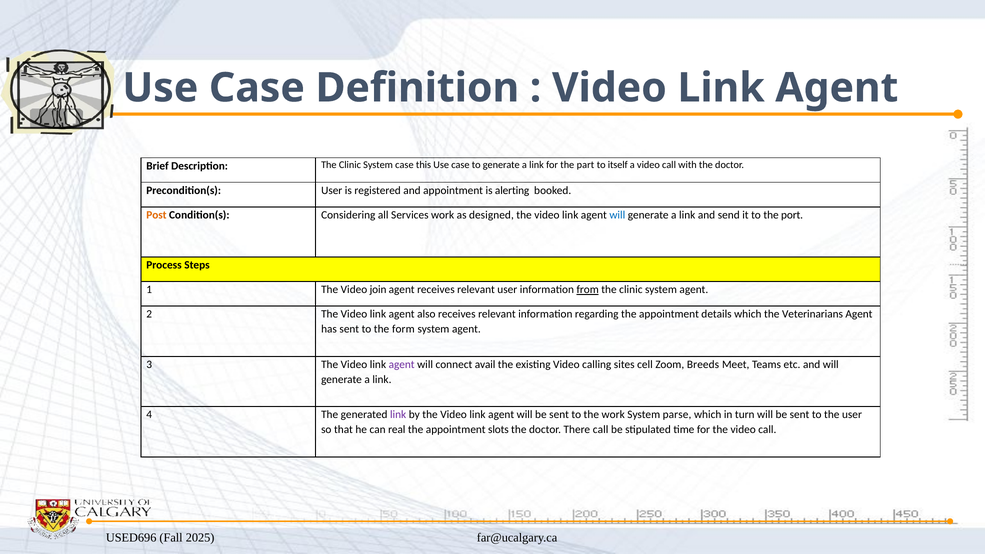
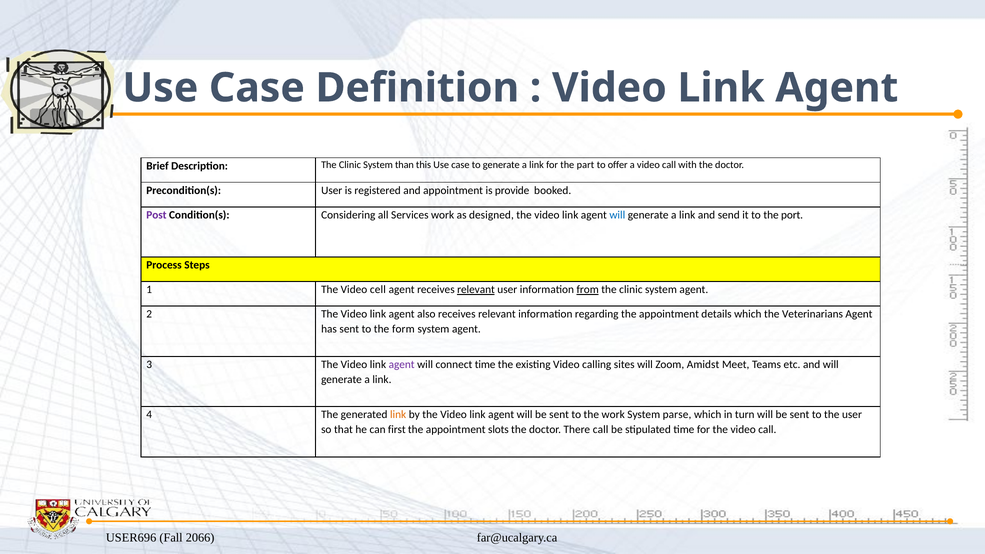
System case: case -> than
itself: itself -> offer
alerting: alerting -> provide
Post colour: orange -> purple
join: join -> cell
relevant at (476, 290) underline: none -> present
connect avail: avail -> time
sites cell: cell -> will
Breeds: Breeds -> Amidst
link at (398, 415) colour: purple -> orange
real: real -> first
USED696: USED696 -> USER696
2025: 2025 -> 2066
